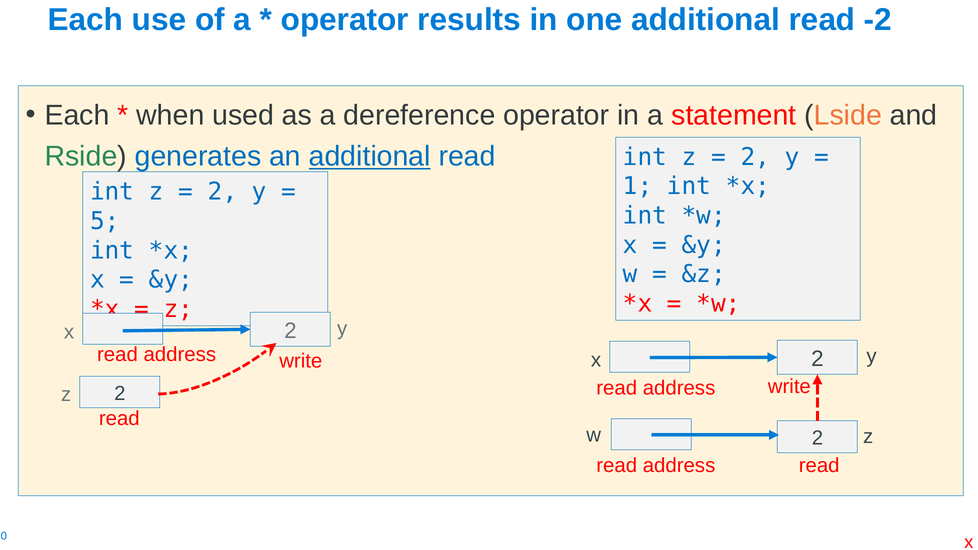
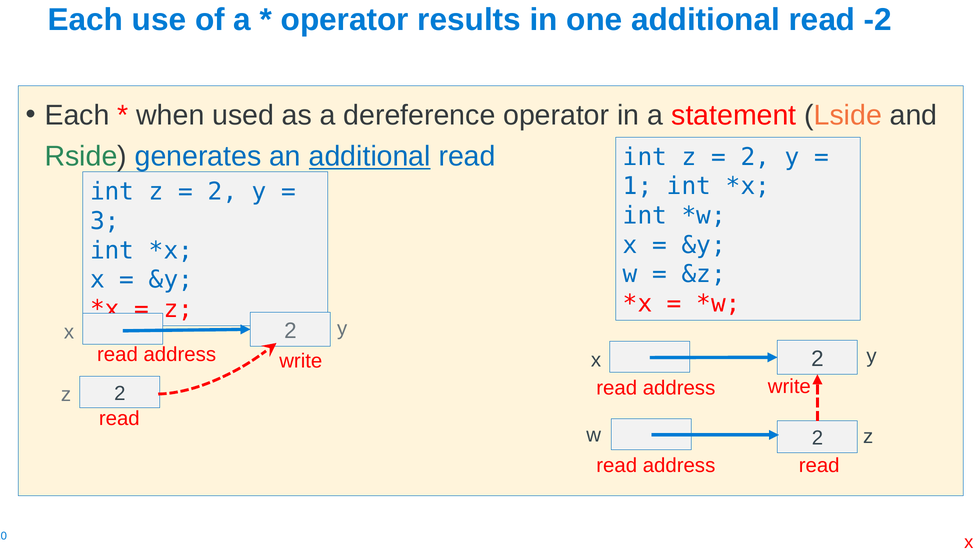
5: 5 -> 3
